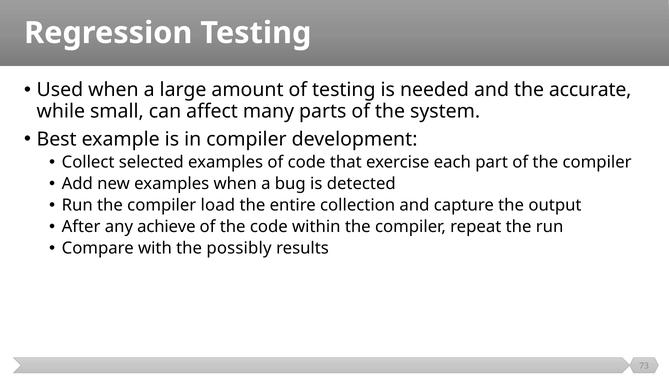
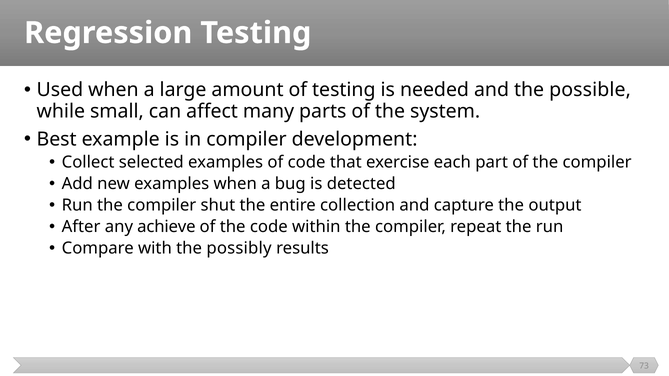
accurate: accurate -> possible
load: load -> shut
